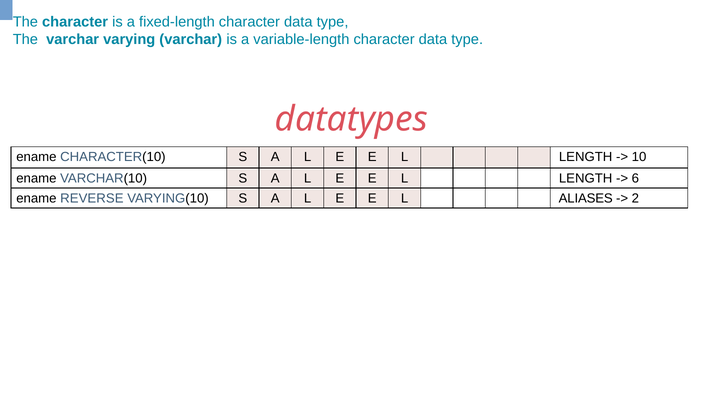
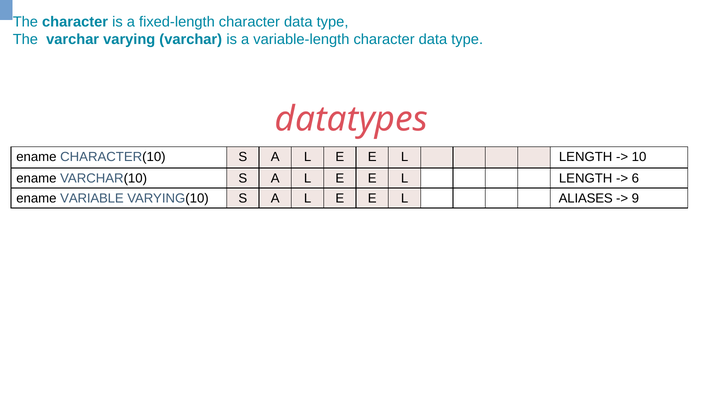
REVERSE: REVERSE -> VARIABLE
2: 2 -> 9
